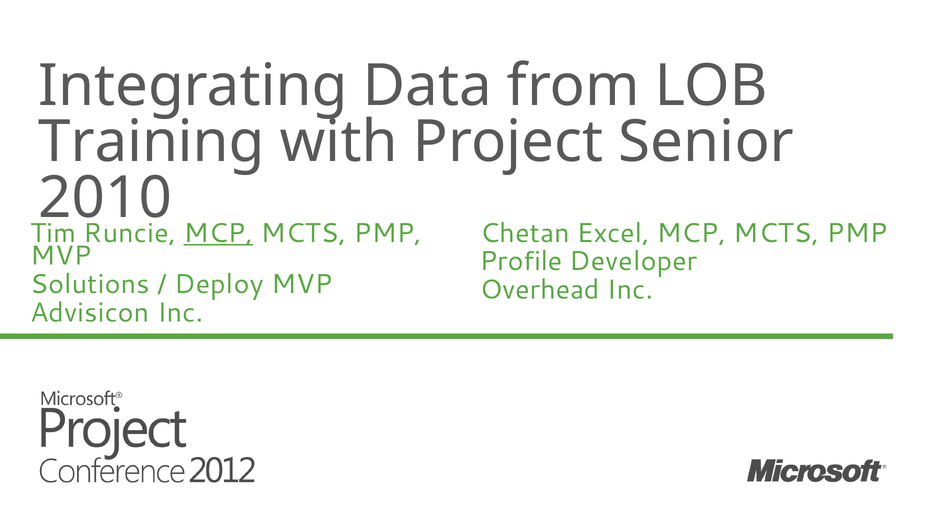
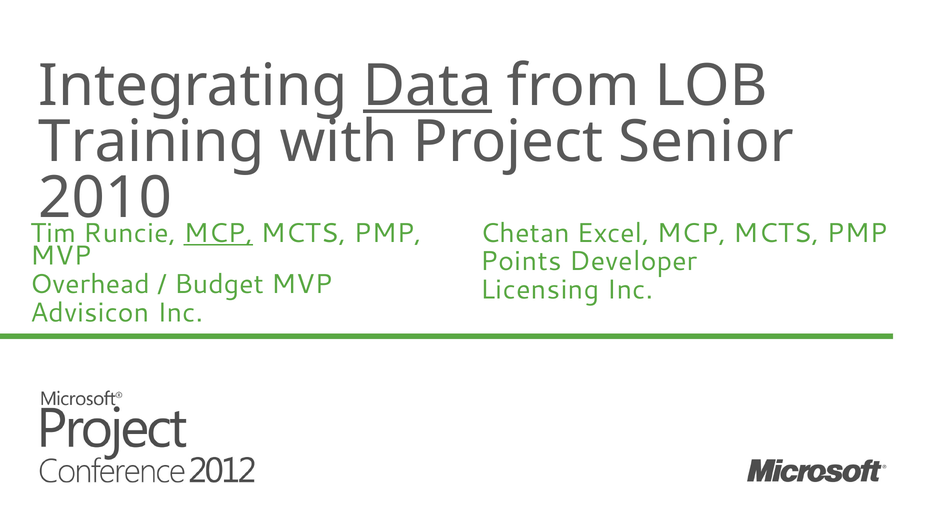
Data underline: none -> present
Profile: Profile -> Points
Solutions: Solutions -> Overhead
Deploy: Deploy -> Budget
Overhead: Overhead -> Licensing
